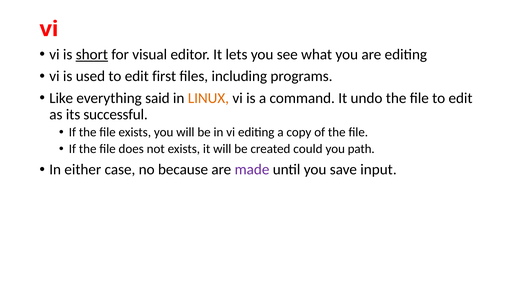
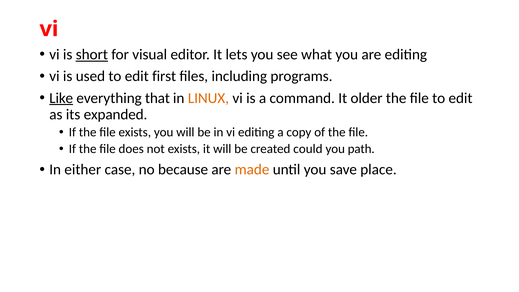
Like underline: none -> present
said: said -> that
undo: undo -> older
successful: successful -> expanded
made colour: purple -> orange
input: input -> place
